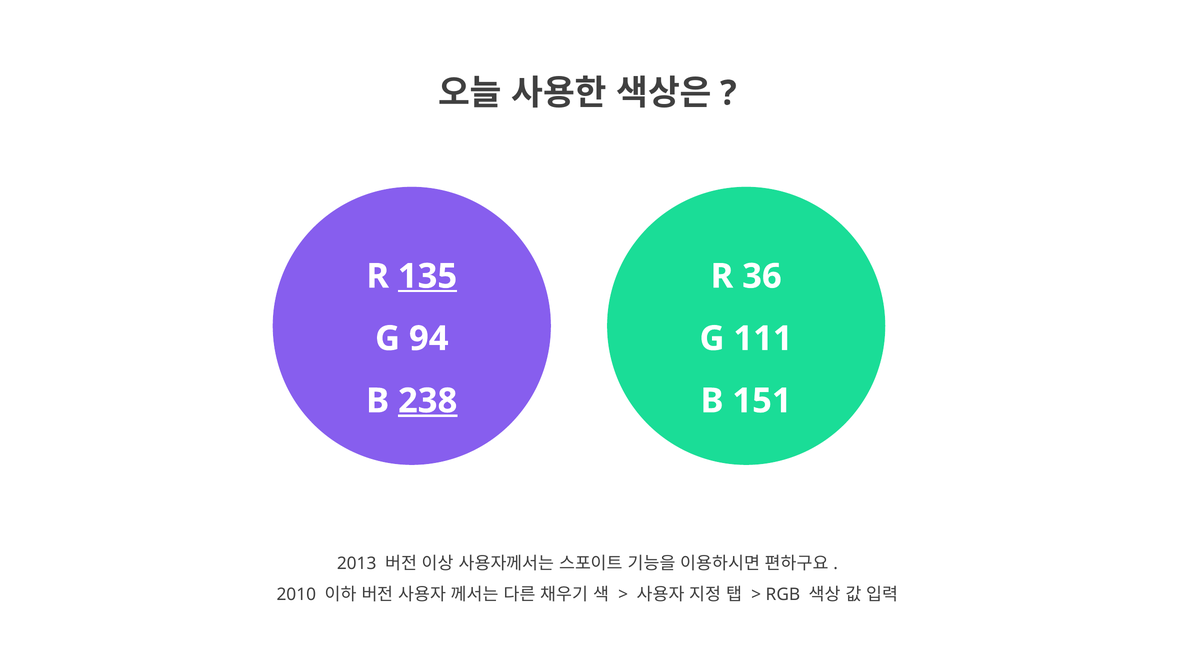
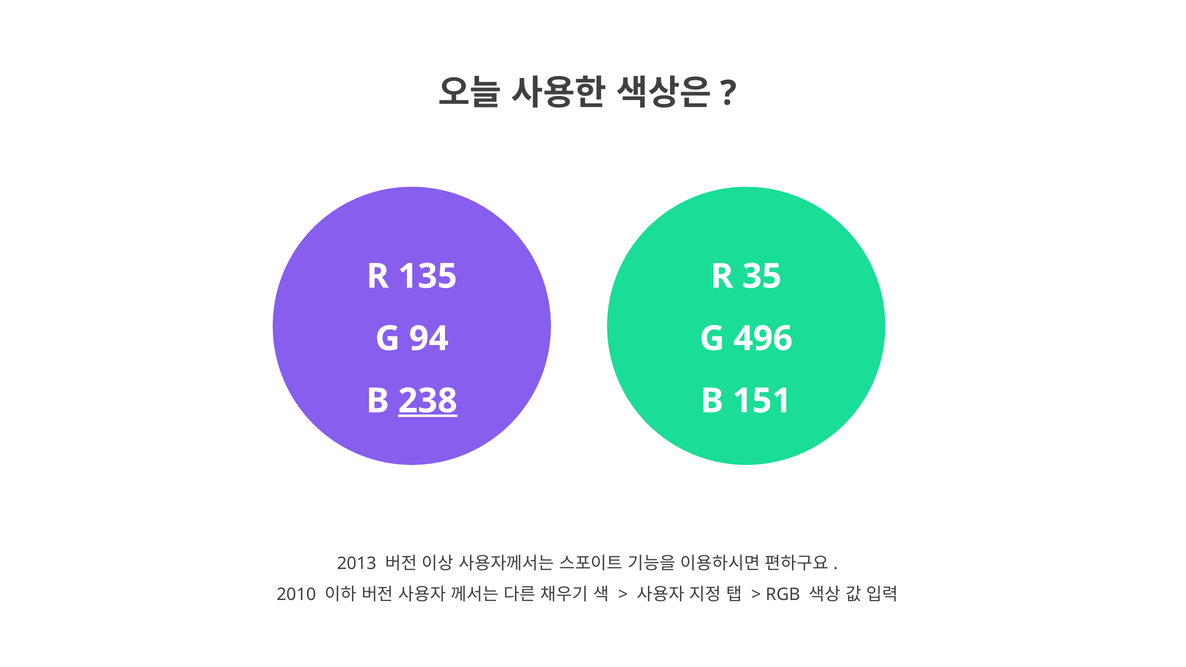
135 underline: present -> none
36: 36 -> 35
111: 111 -> 496
